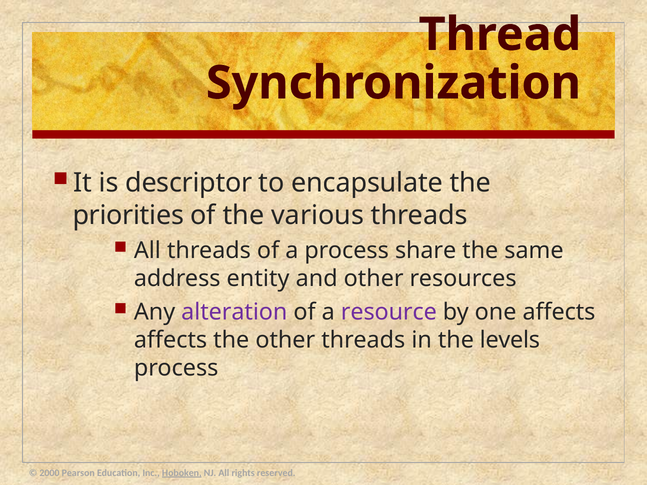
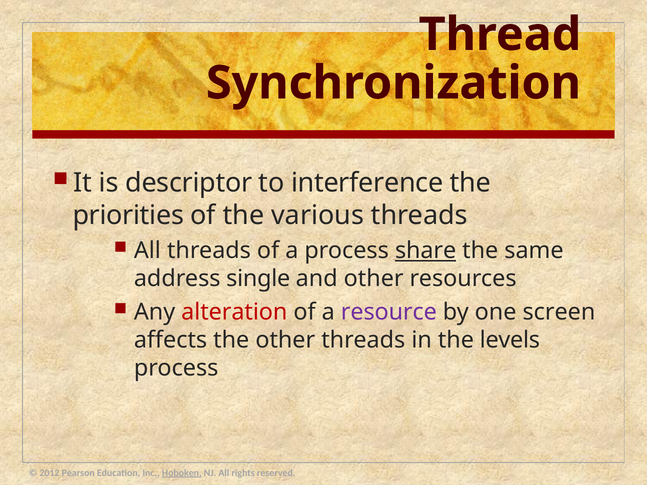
encapsulate: encapsulate -> interference
share underline: none -> present
entity: entity -> single
alteration colour: purple -> red
one affects: affects -> screen
2000: 2000 -> 2012
